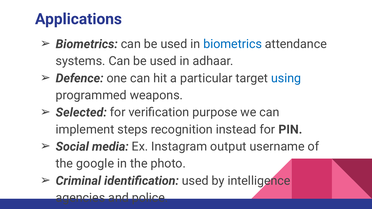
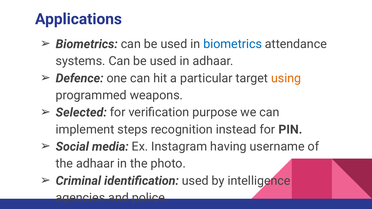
using colour: blue -> orange
output: output -> having
the google: google -> adhaar
